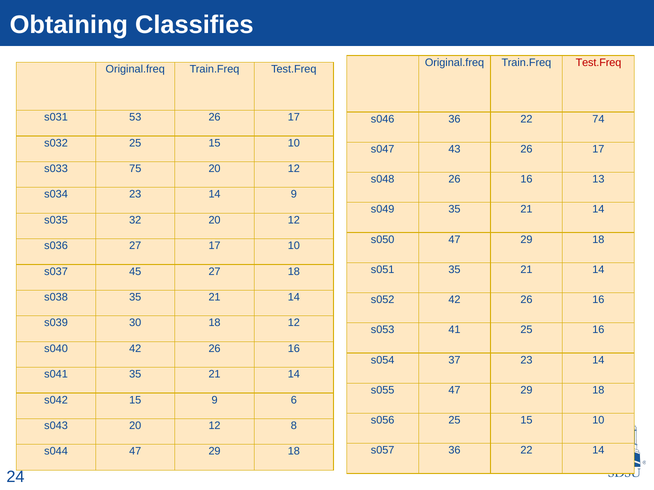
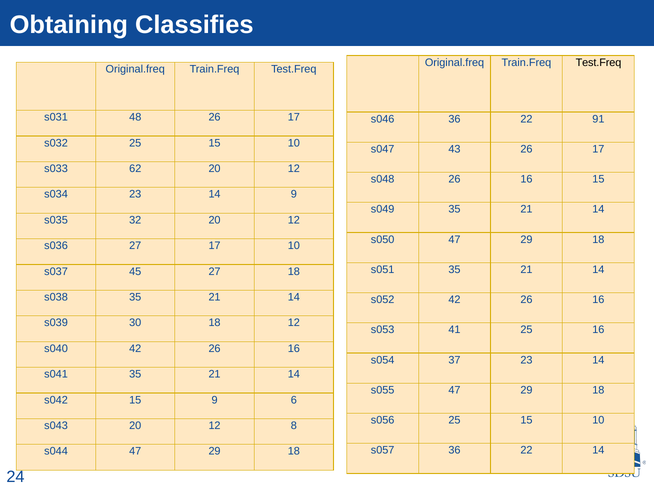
Test.Freq at (598, 63) colour: red -> black
53: 53 -> 48
74: 74 -> 91
75: 75 -> 62
16 13: 13 -> 15
